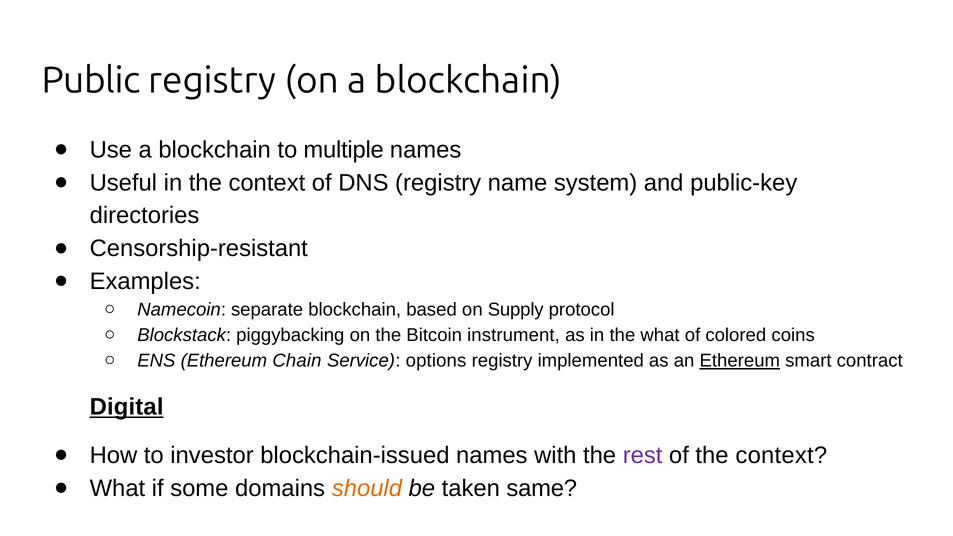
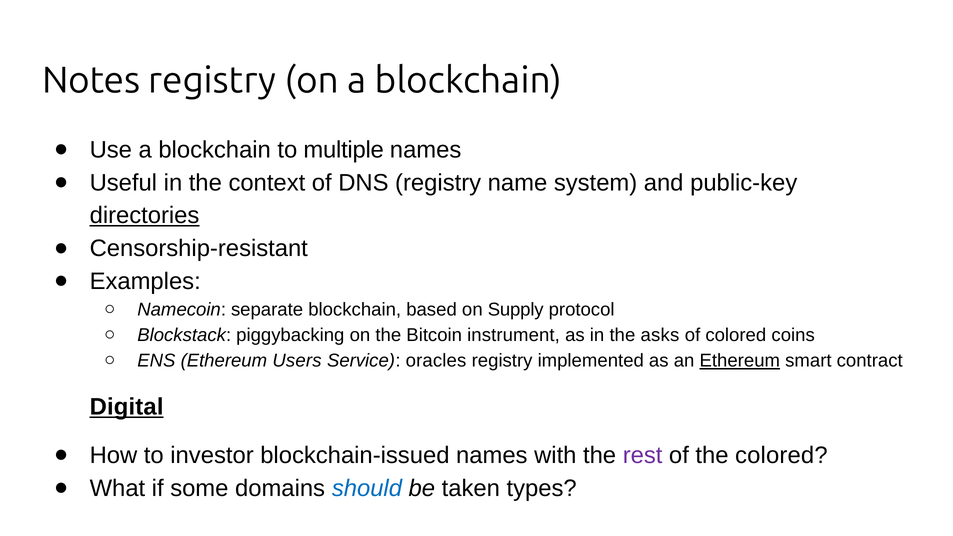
Public: Public -> Notes
directories underline: none -> present
the what: what -> asks
Chain: Chain -> Users
options: options -> oracles
of the context: context -> colored
should colour: orange -> blue
same: same -> types
